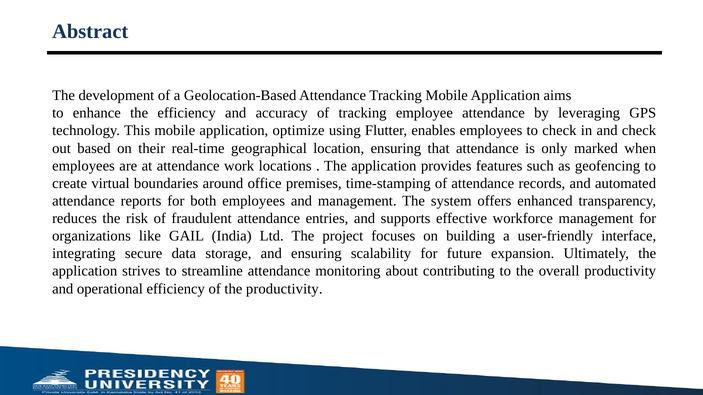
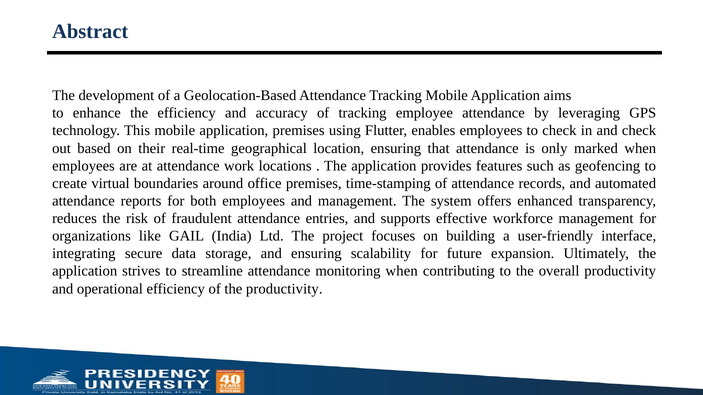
application optimize: optimize -> premises
monitoring about: about -> when
